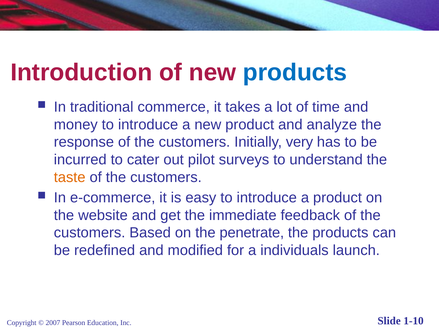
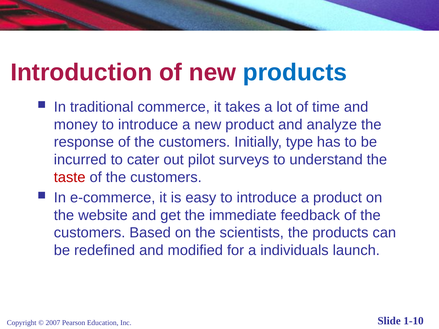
very: very -> type
taste colour: orange -> red
penetrate: penetrate -> scientists
